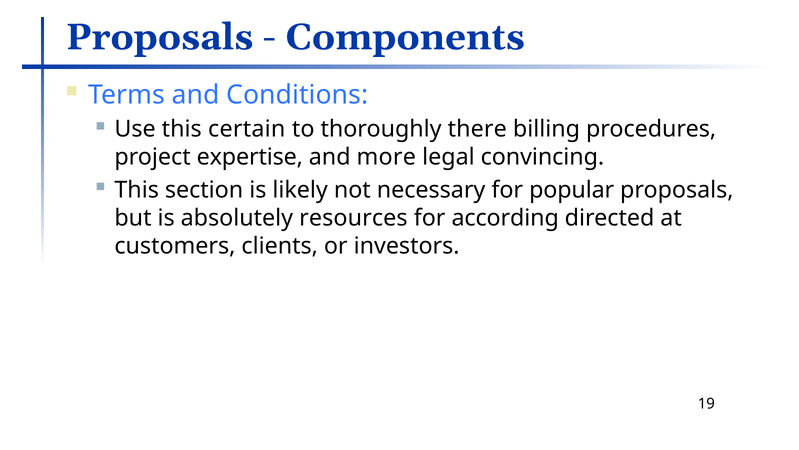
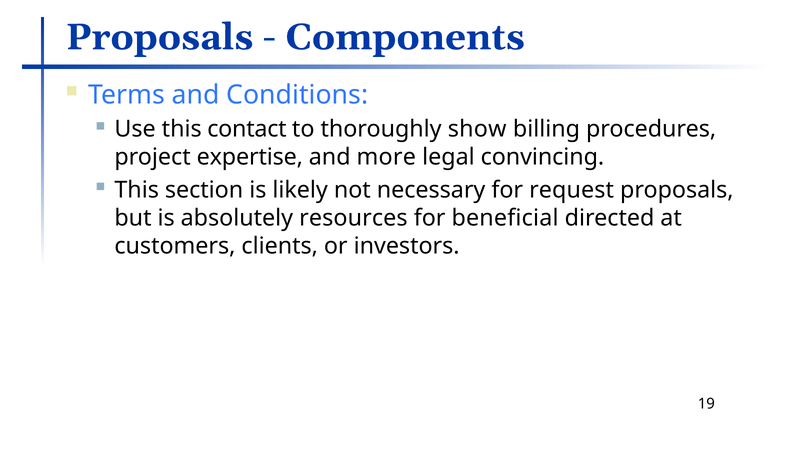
certain: certain -> contact
there: there -> show
popular: popular -> request
according: according -> beneficial
